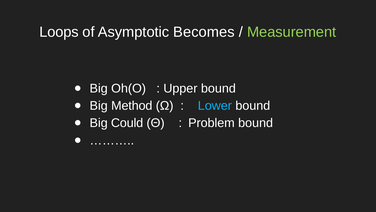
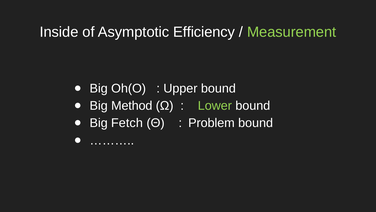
Loops: Loops -> Inside
Becomes: Becomes -> Efficiency
Lower colour: light blue -> light green
Could: Could -> Fetch
